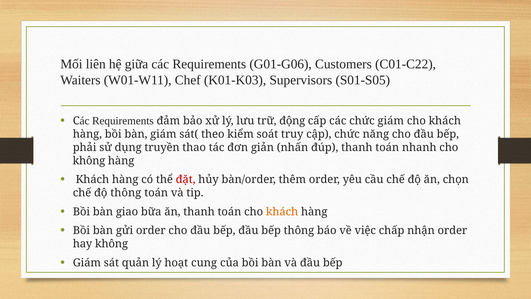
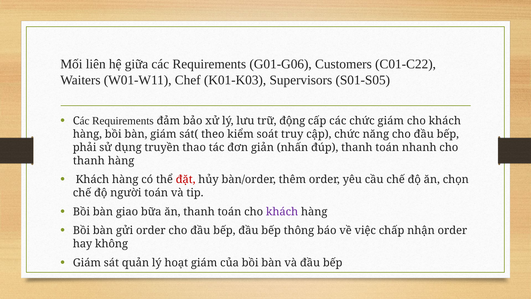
không at (89, 161): không -> thanh
độ thông: thông -> người
khách at (282, 212) colour: orange -> purple
hoạt cung: cung -> giám
